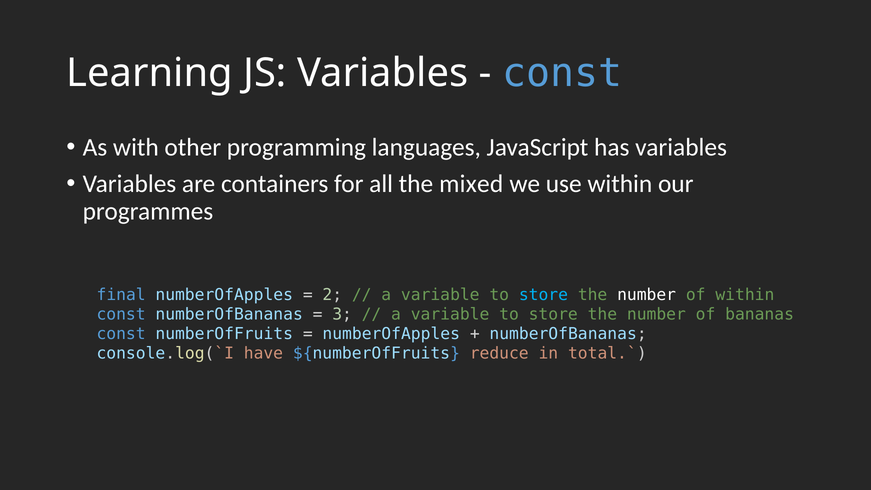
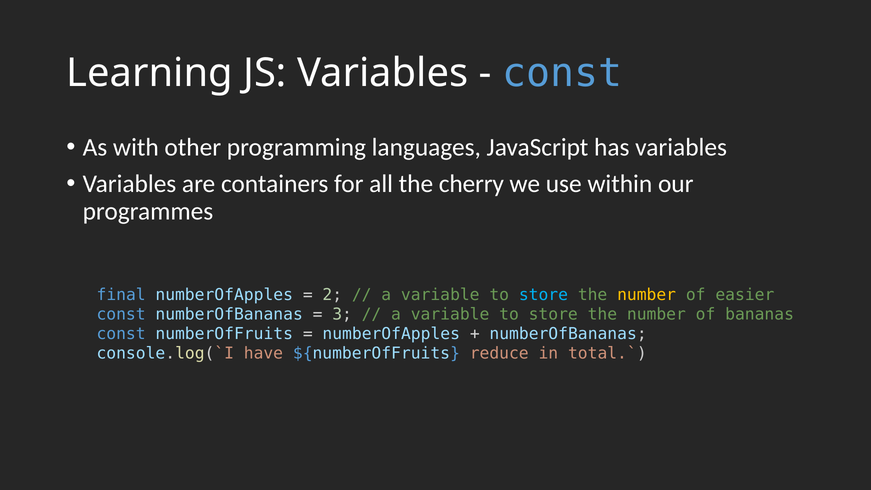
mixed: mixed -> cherry
number at (647, 295) colour: white -> yellow
of within: within -> easier
